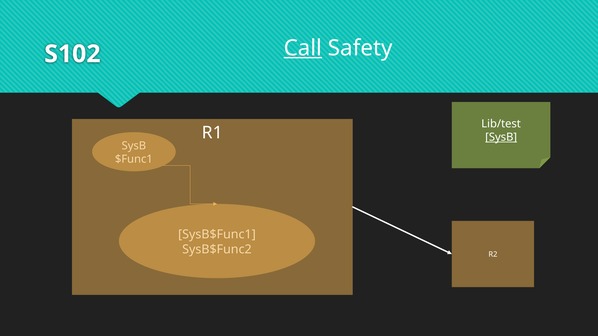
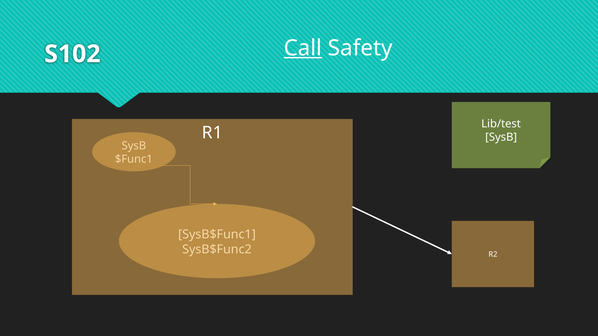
SysB at (501, 137) underline: present -> none
